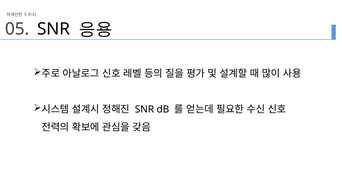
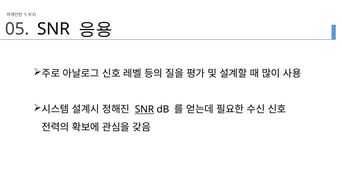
SNR at (144, 110) underline: none -> present
